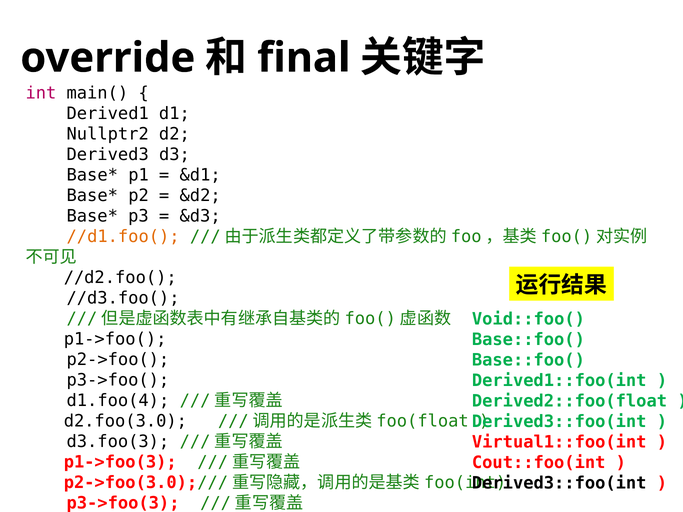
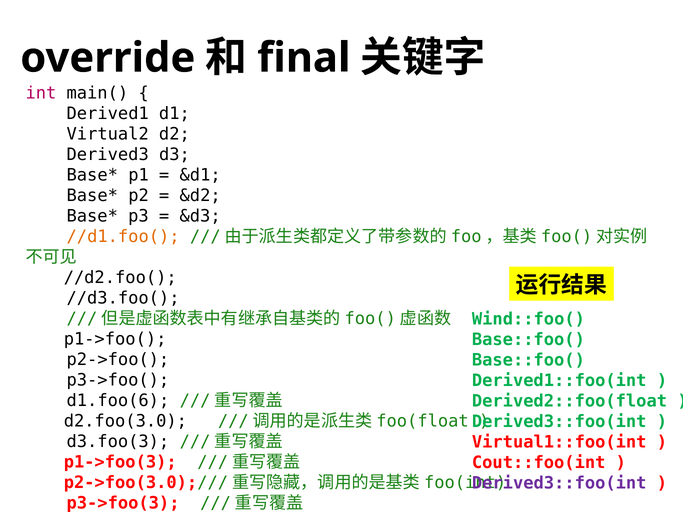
Nullptr2: Nullptr2 -> Virtual2
Void::foo(: Void::foo( -> Wind::foo(
d1.foo(4: d1.foo(4 -> d1.foo(6
Derived3::foo(int at (559, 483) colour: black -> purple
